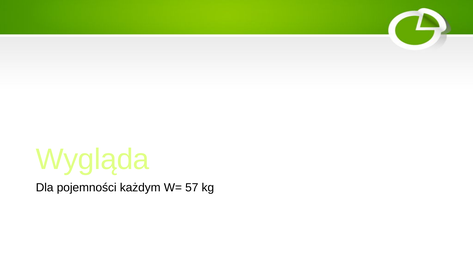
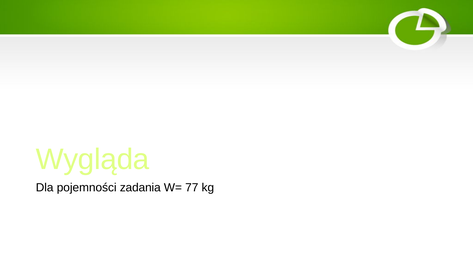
każdym: każdym -> zadania
57: 57 -> 77
